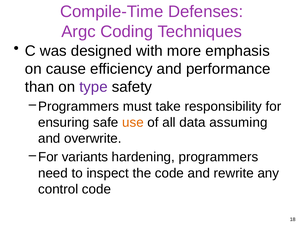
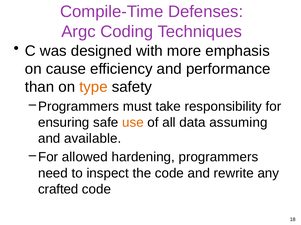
type colour: purple -> orange
overwrite: overwrite -> available
variants: variants -> allowed
control: control -> crafted
